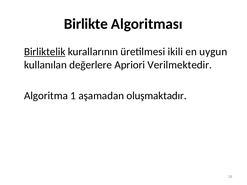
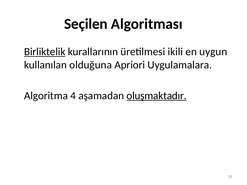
Birlikte: Birlikte -> Seçilen
değerlere: değerlere -> olduğuna
Verilmektedir: Verilmektedir -> Uygulamalara
1: 1 -> 4
oluşmaktadır underline: none -> present
